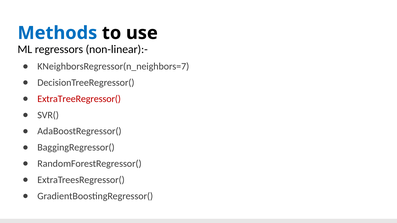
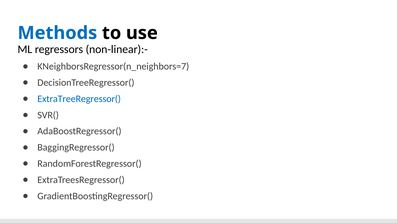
ExtraTreeRegressor( colour: red -> blue
